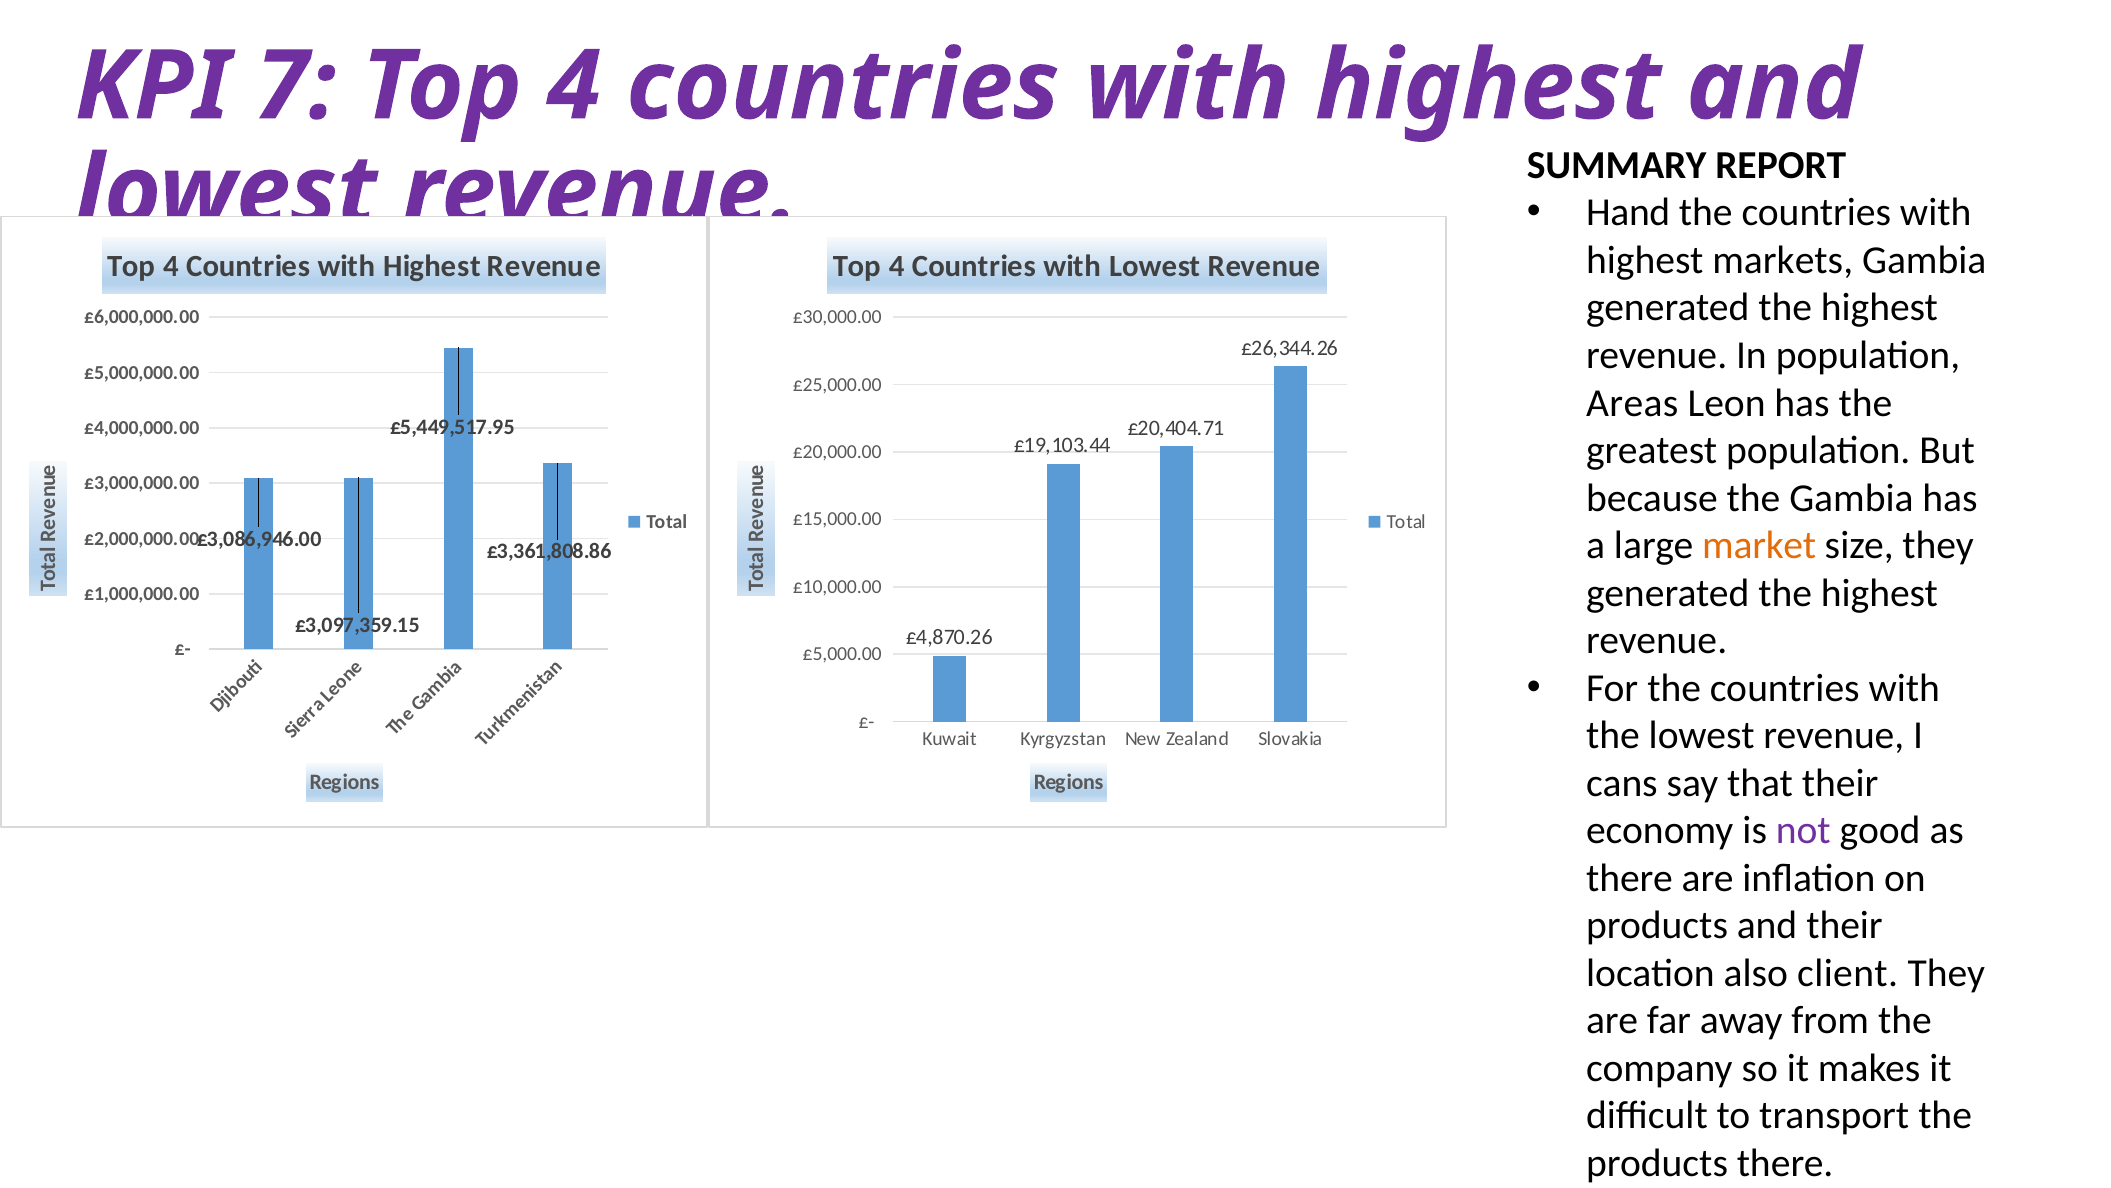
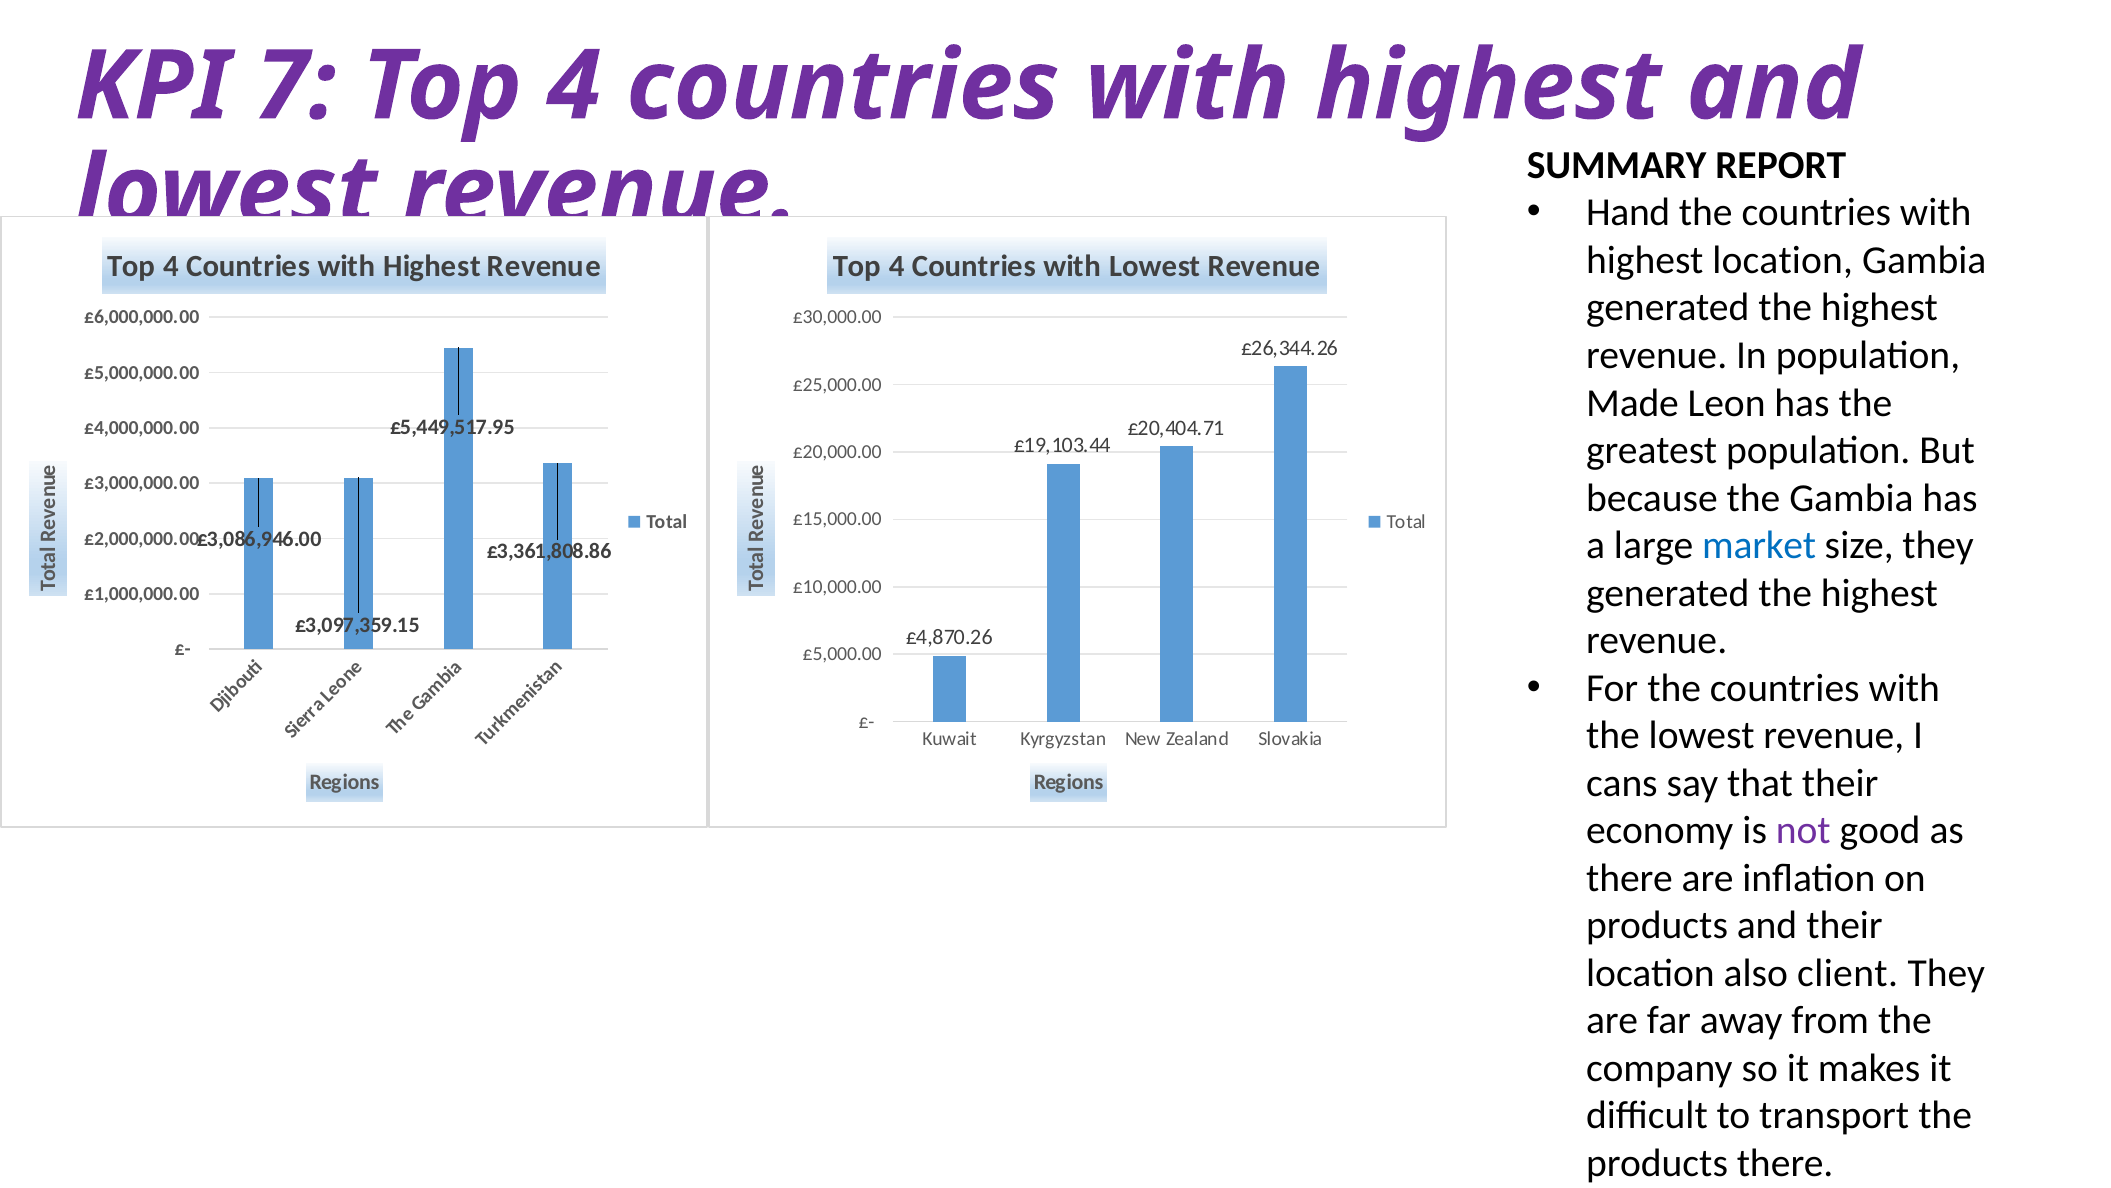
highest markets: markets -> location
Areas: Areas -> Made
market colour: orange -> blue
